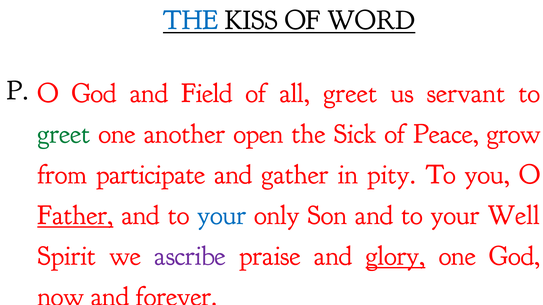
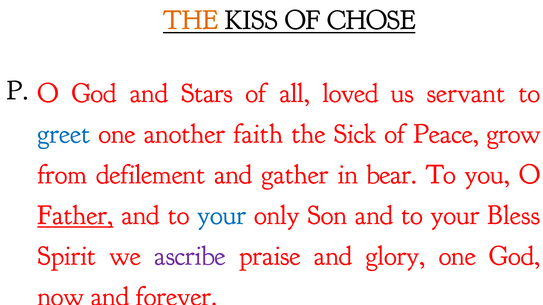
THE at (190, 20) colour: blue -> orange
WORD: WORD -> CHOSE
Field: Field -> Stars
all greet: greet -> loved
greet at (64, 134) colour: green -> blue
open: open -> faith
participate: participate -> defilement
pity: pity -> bear
Well: Well -> Bless
glory underline: present -> none
